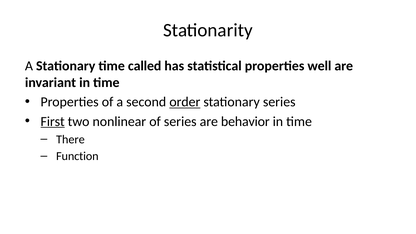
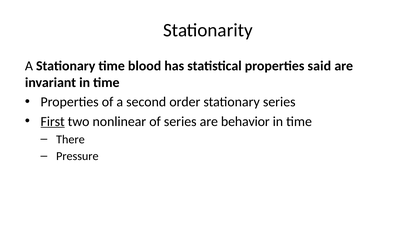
called: called -> blood
well: well -> said
order underline: present -> none
Function: Function -> Pressure
